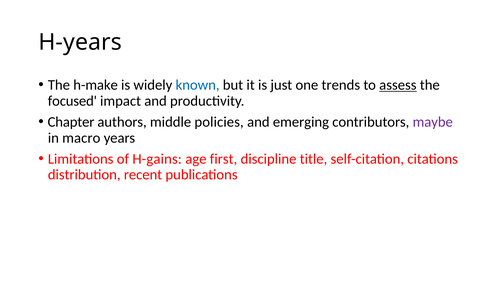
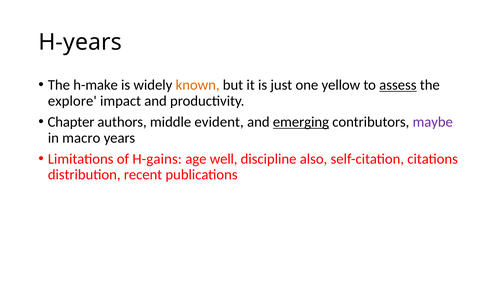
known colour: blue -> orange
trends: trends -> yellow
focused: focused -> explore
policies: policies -> evident
emerging underline: none -> present
first: first -> well
title: title -> also
